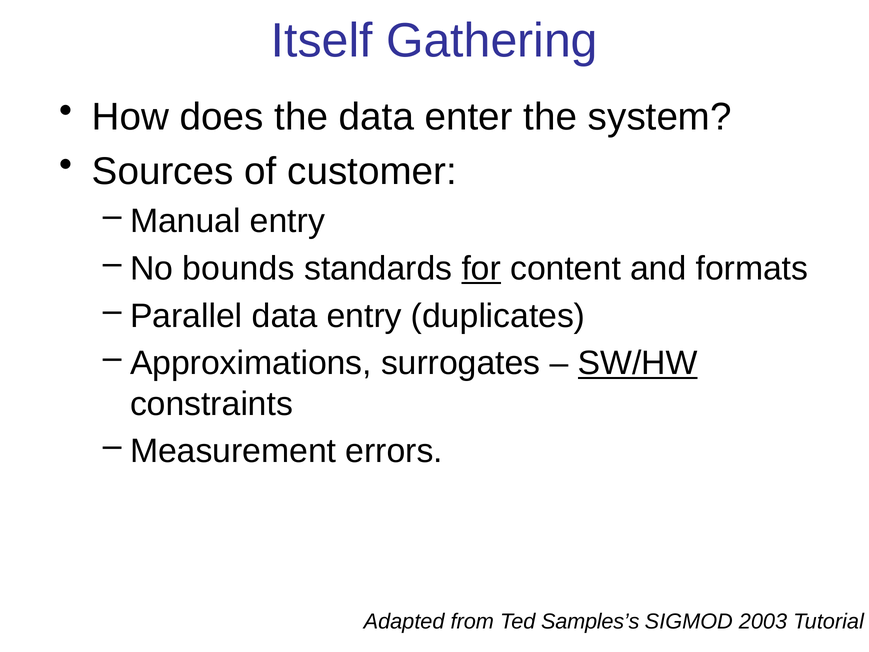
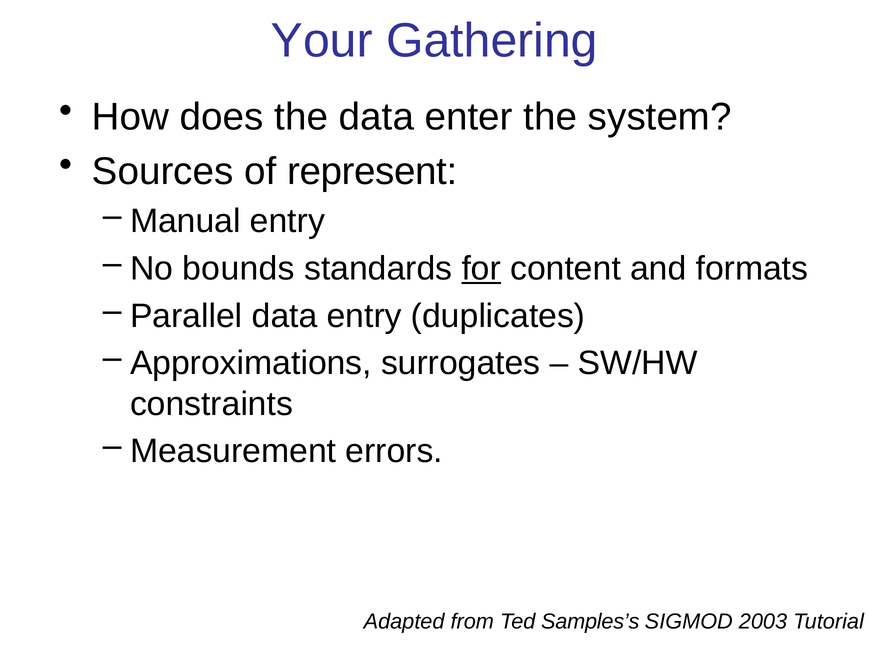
Itself: Itself -> Your
customer: customer -> represent
SW/HW underline: present -> none
